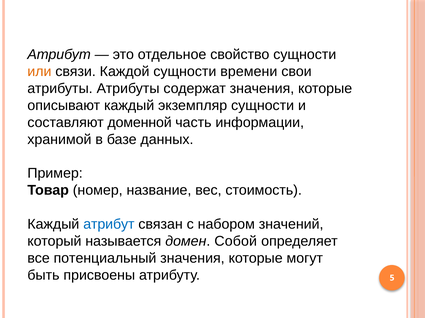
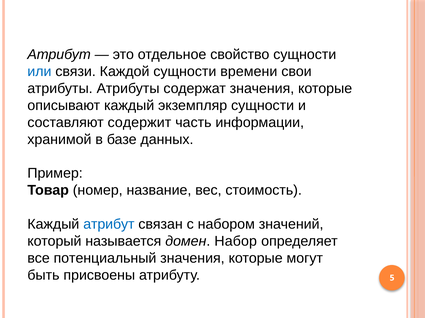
или colour: orange -> blue
доменной: доменной -> содержит
Собой: Собой -> Набор
